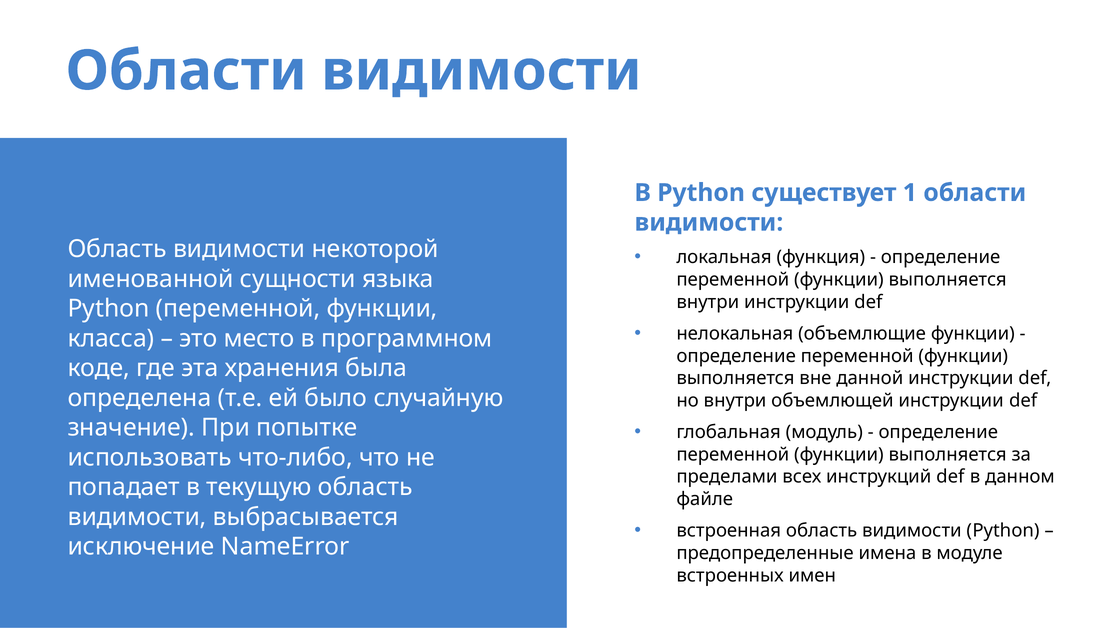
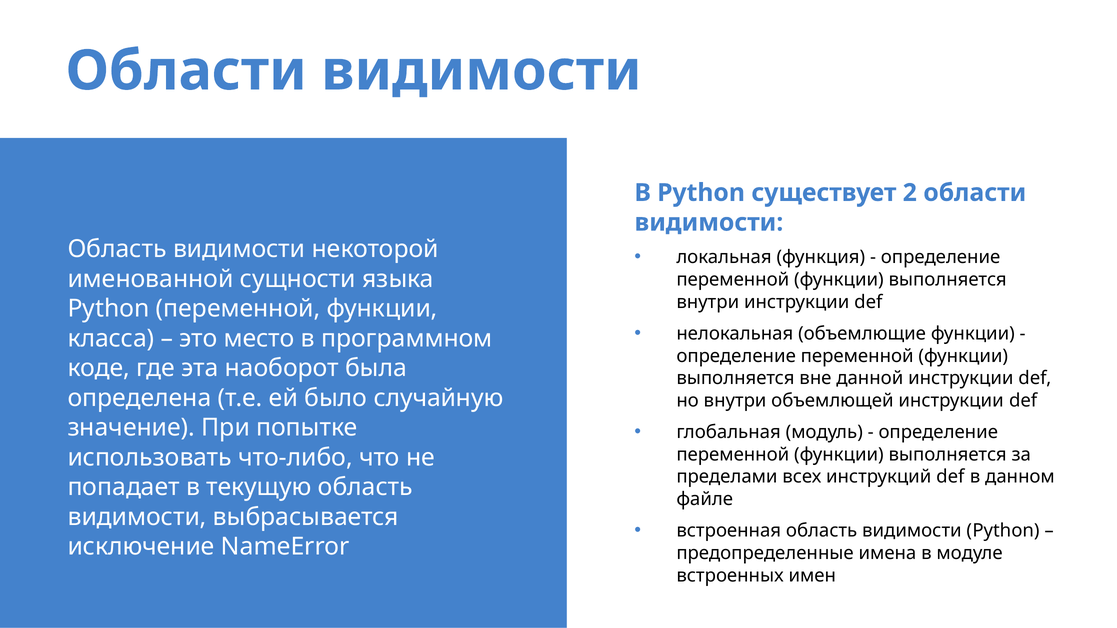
1: 1 -> 2
хранения: хранения -> наоборот
